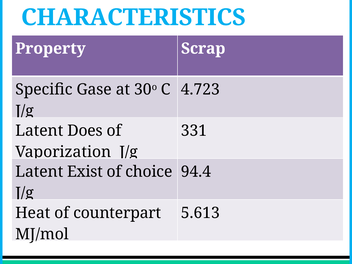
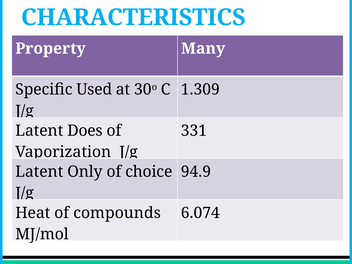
Scrap: Scrap -> Many
Gase: Gase -> Used
4.723: 4.723 -> 1.309
Exist: Exist -> Only
94.4: 94.4 -> 94.9
counterpart: counterpart -> compounds
5.613: 5.613 -> 6.074
